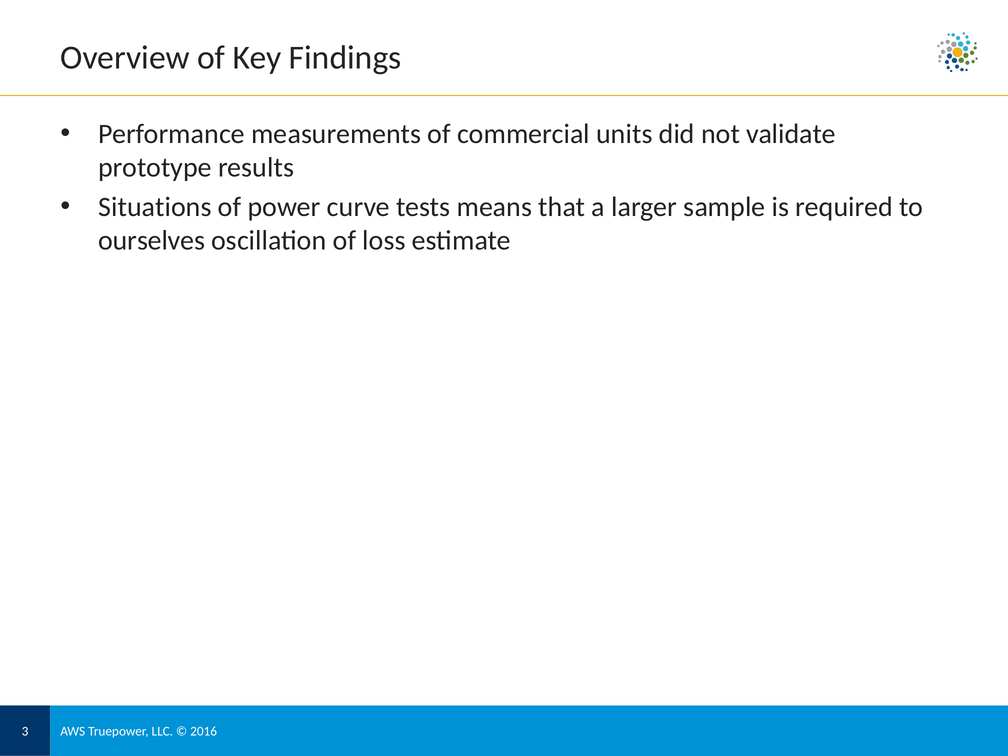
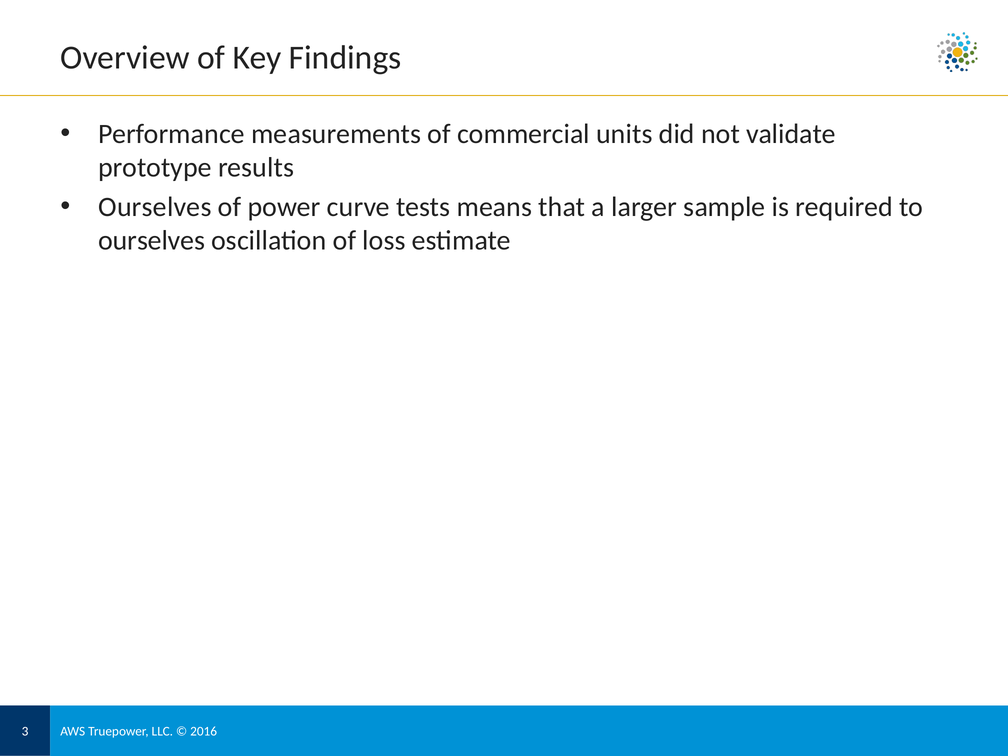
Situations at (155, 207): Situations -> Ourselves
